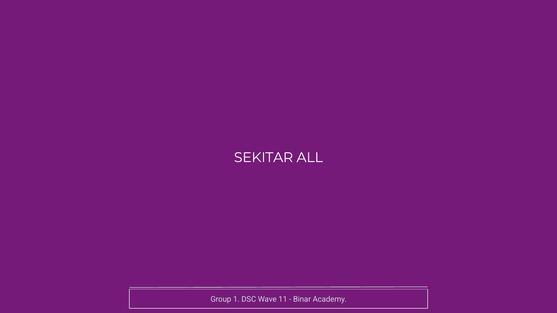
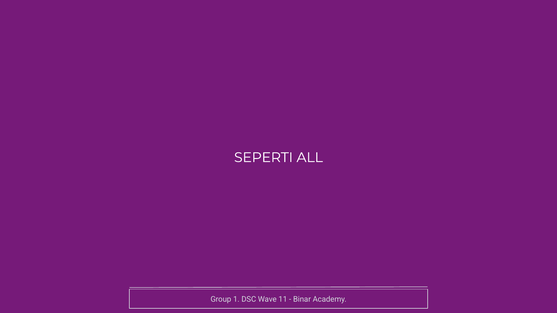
SEKITAR: SEKITAR -> SEPERTI
